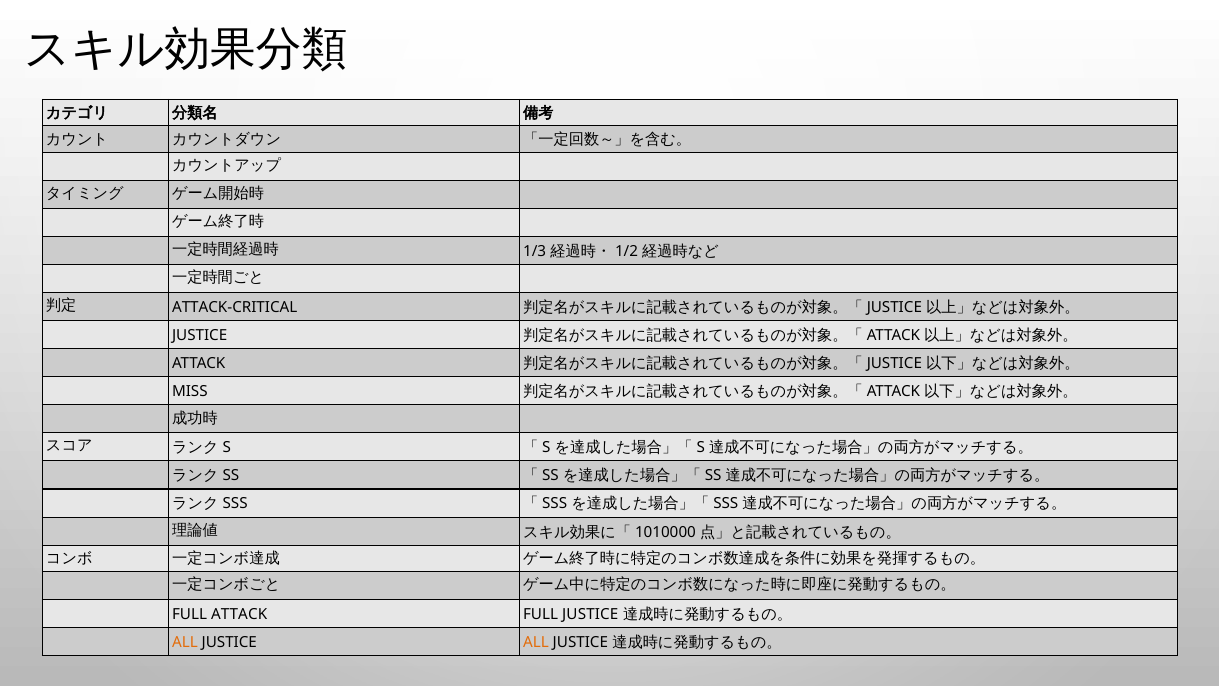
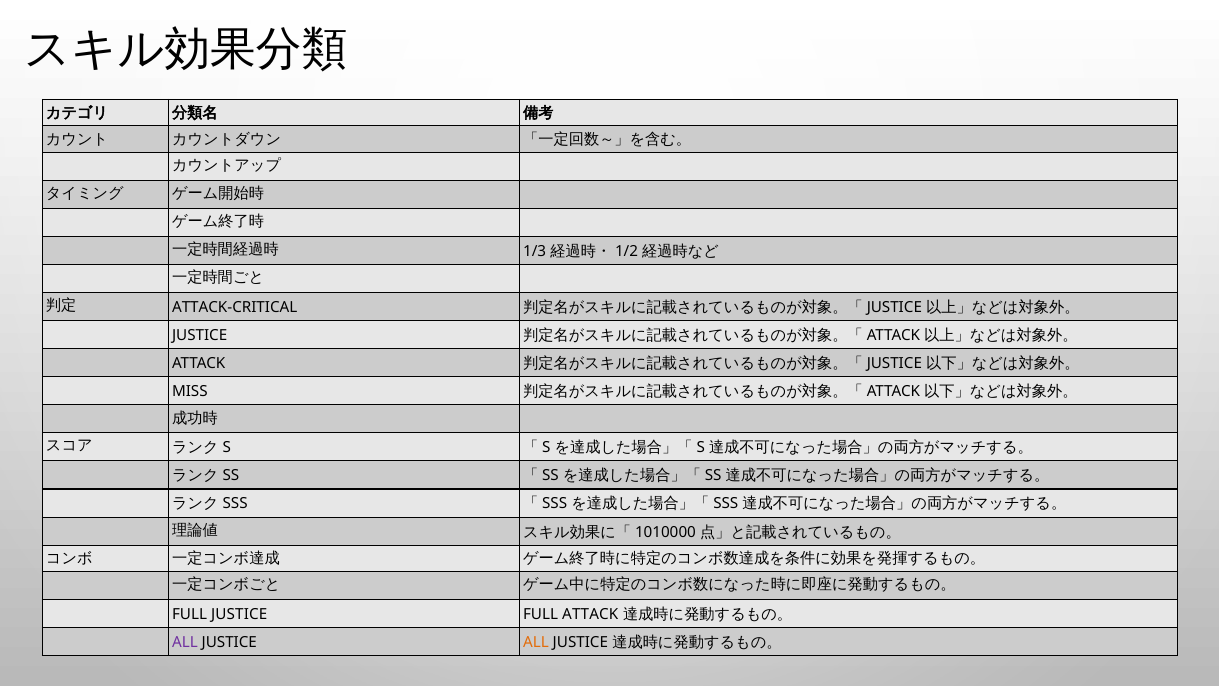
FULL ATTACK: ATTACK -> JUSTICE
FULL JUSTICE: JUSTICE -> ATTACK
ALL at (185, 642) colour: orange -> purple
